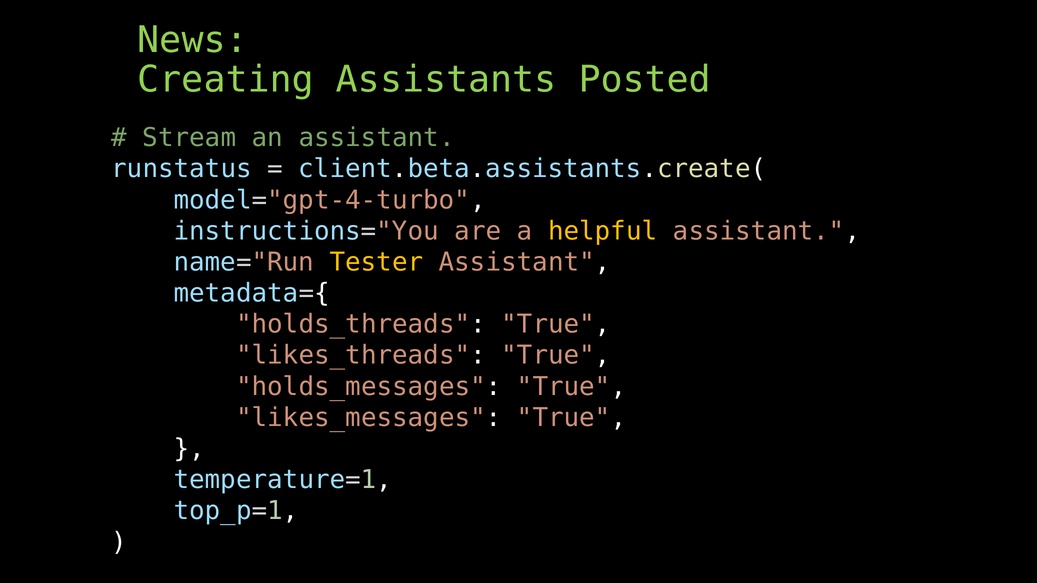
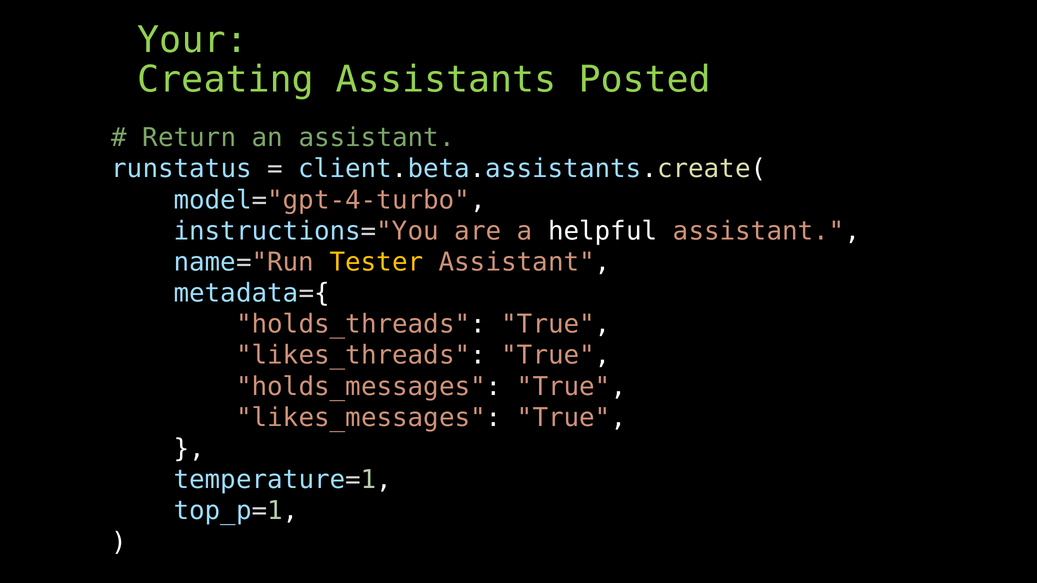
News: News -> Your
Stream: Stream -> Return
helpful colour: yellow -> white
